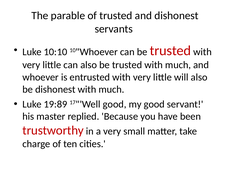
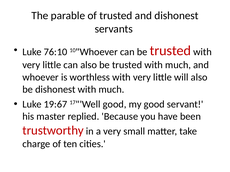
10:10: 10:10 -> 76:10
entrusted: entrusted -> worthless
19:89: 19:89 -> 19:67
